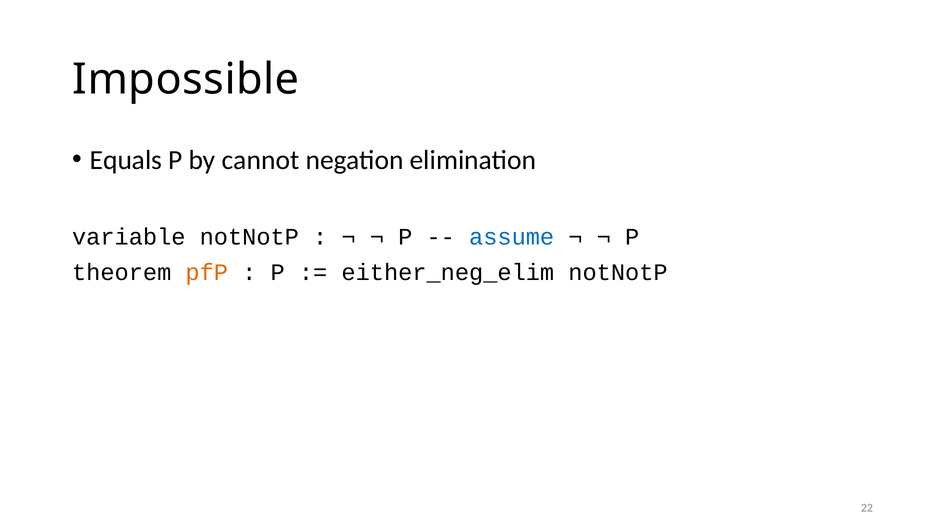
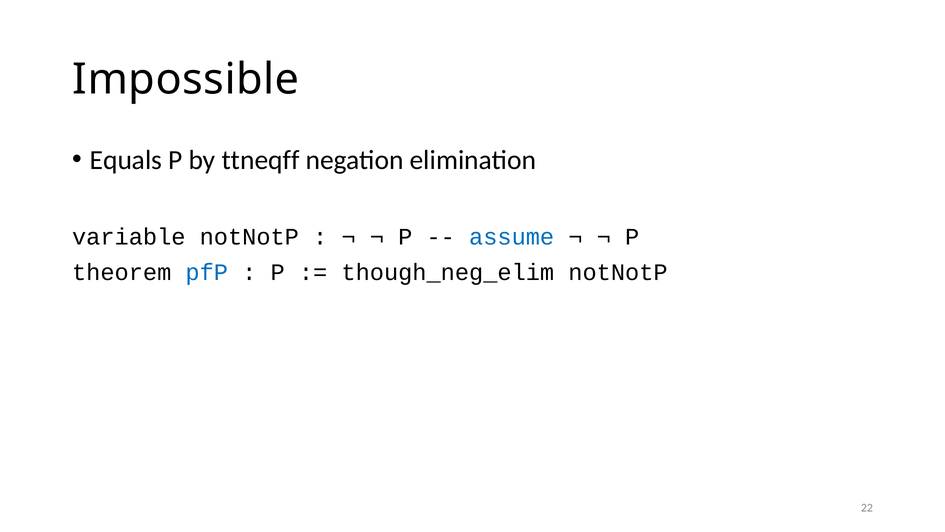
cannot: cannot -> ttneqff
pfP colour: orange -> blue
either_neg_elim: either_neg_elim -> though_neg_elim
